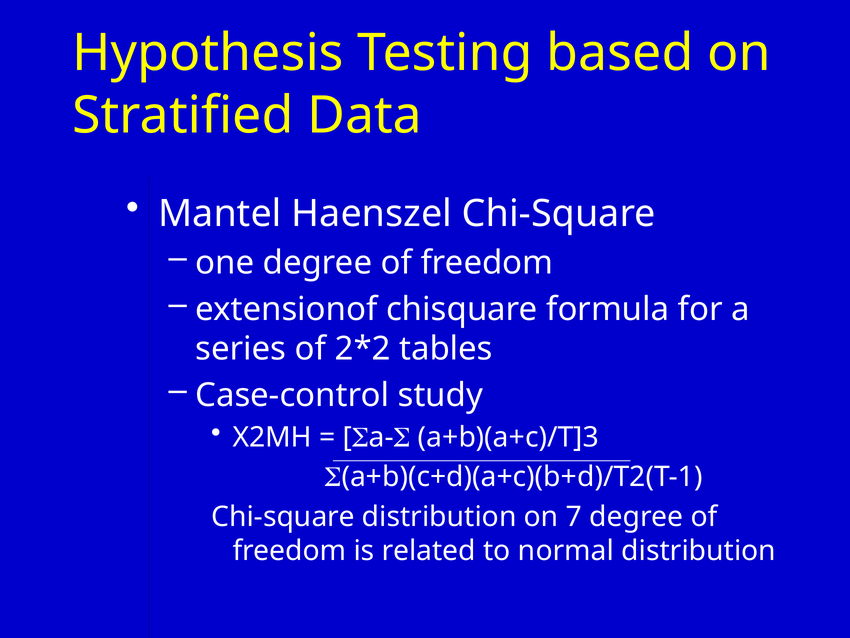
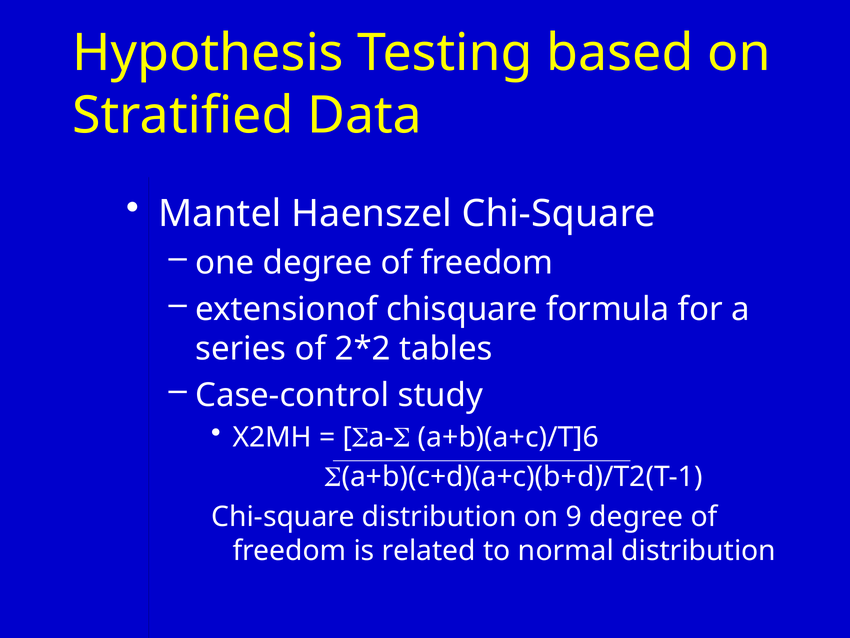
a+b)(a+c)/T]3: a+b)(a+c)/T]3 -> a+b)(a+c)/T]6
7: 7 -> 9
